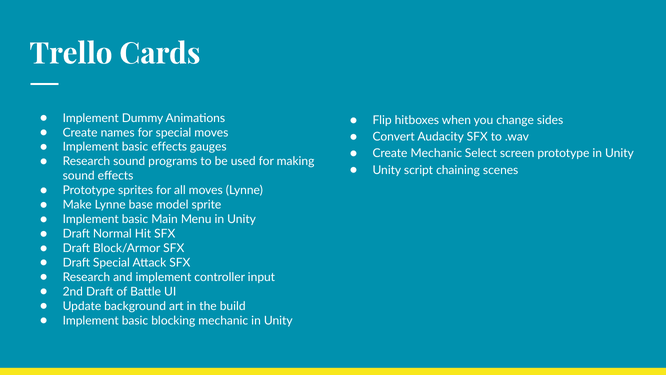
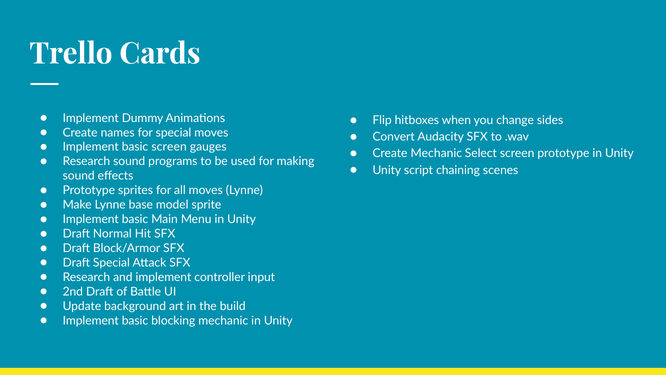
basic effects: effects -> screen
